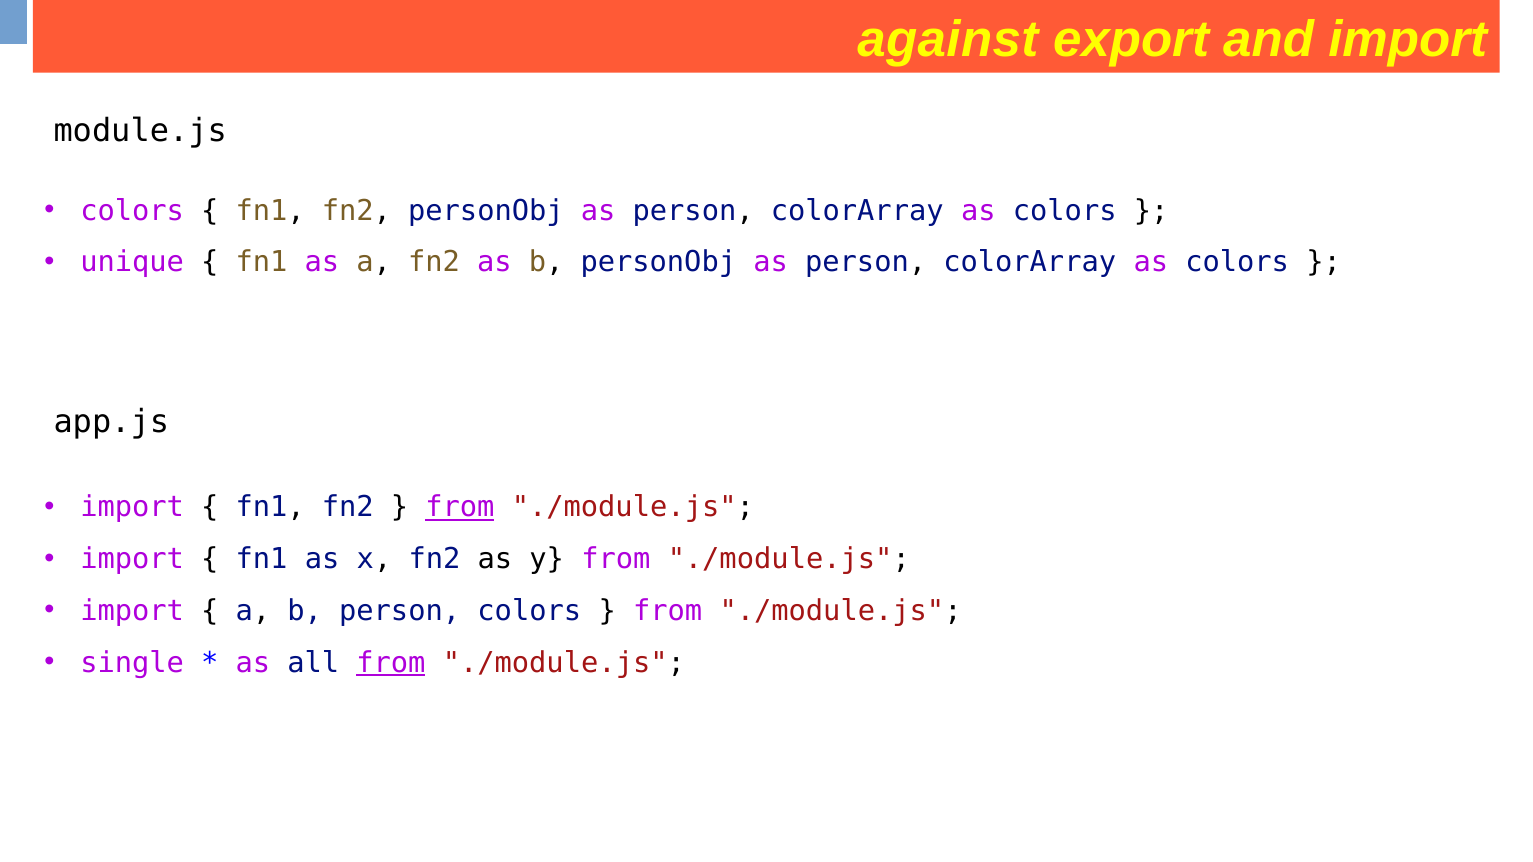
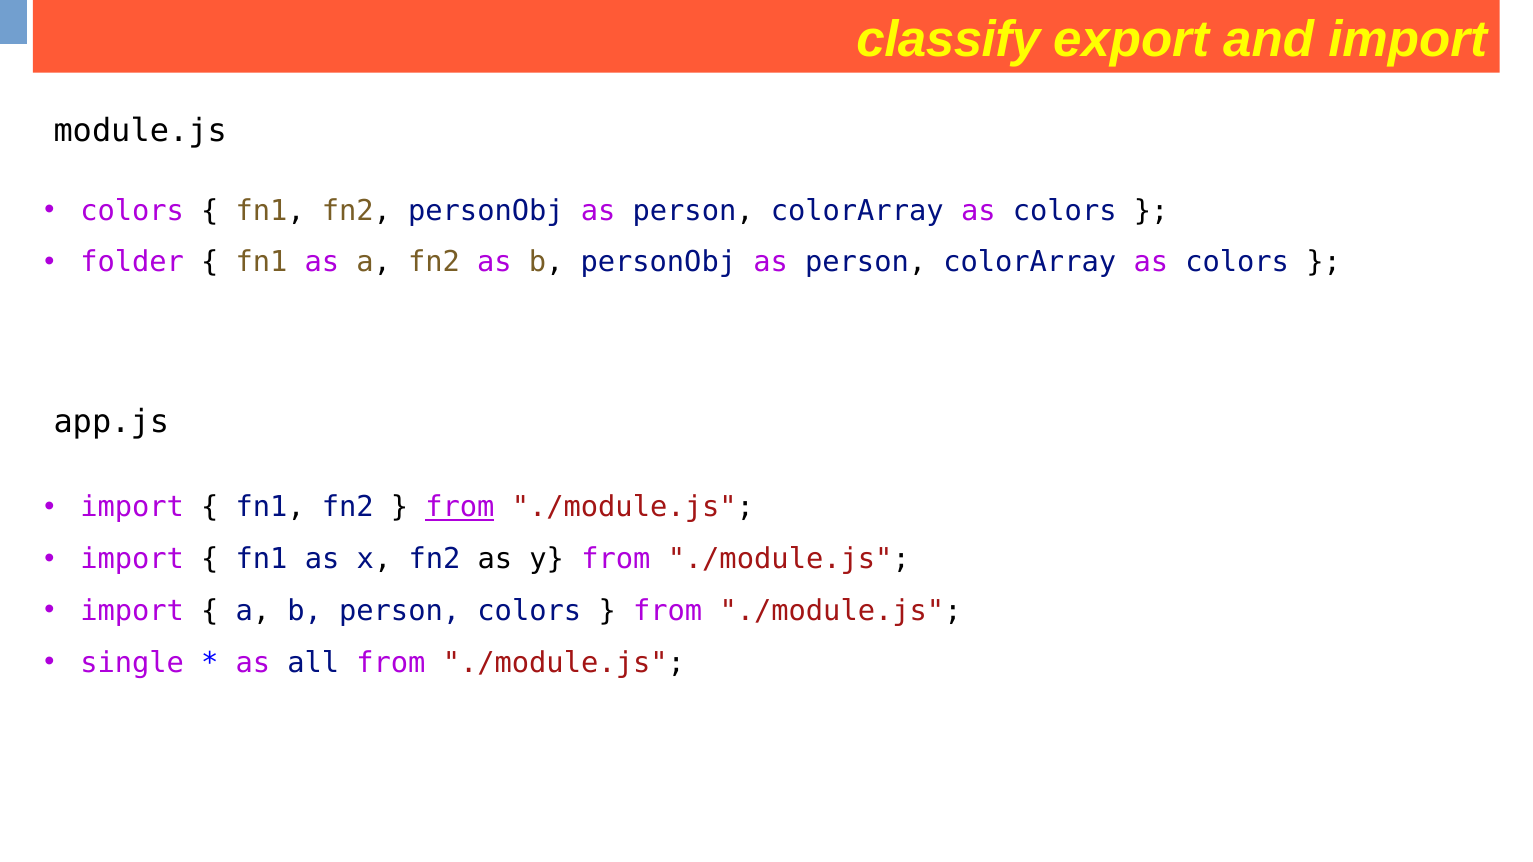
against: against -> classify
unique: unique -> folder
from at (391, 663) underline: present -> none
